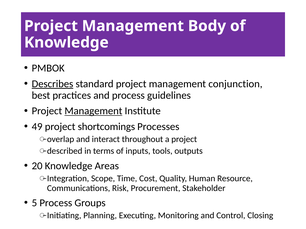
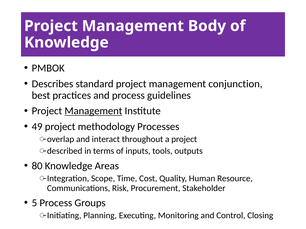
Describes underline: present -> none
shortcomings: shortcomings -> methodology
20: 20 -> 80
